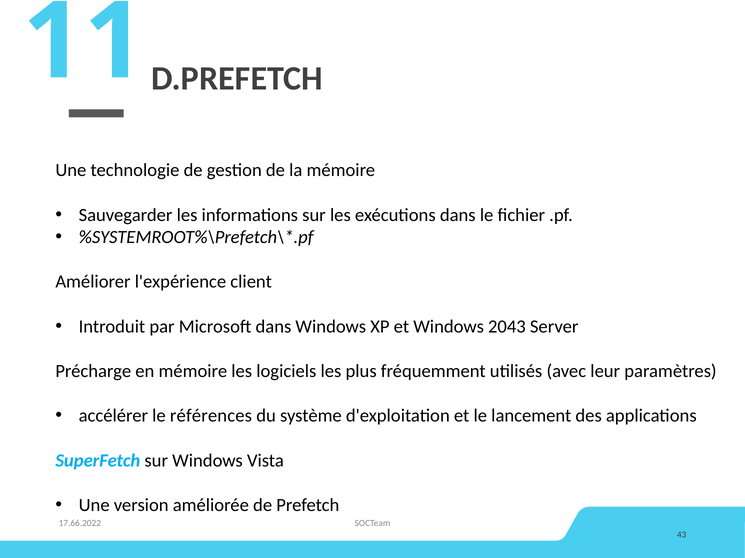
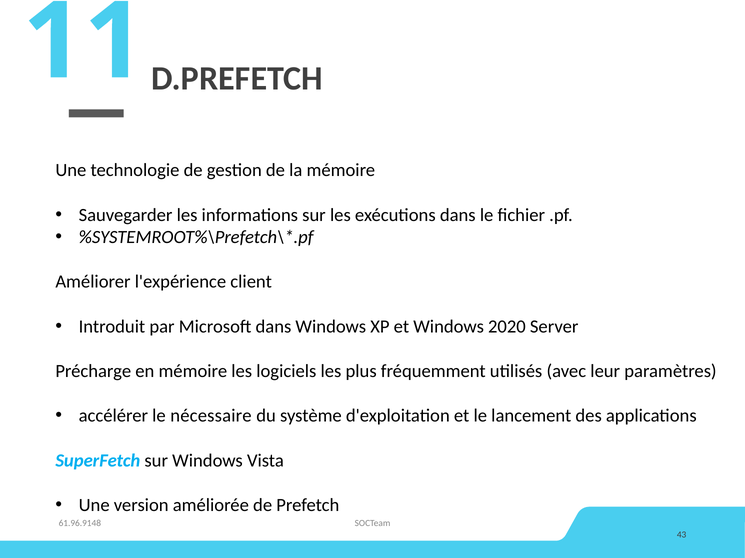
2043: 2043 -> 2020
références: références -> nécessaire
17.66.2022: 17.66.2022 -> 61.96.9148
